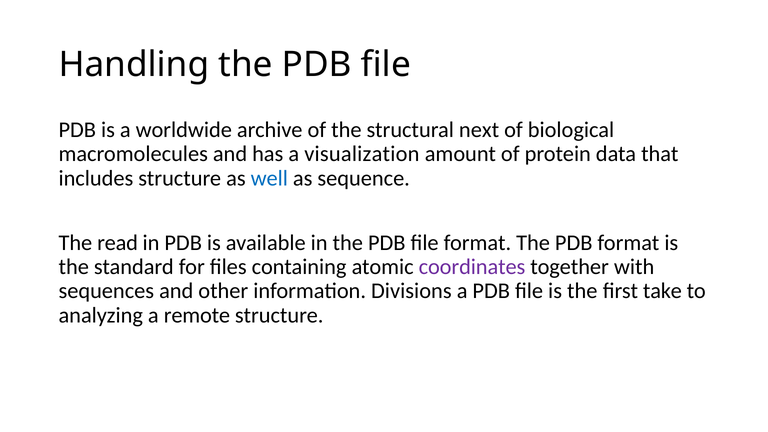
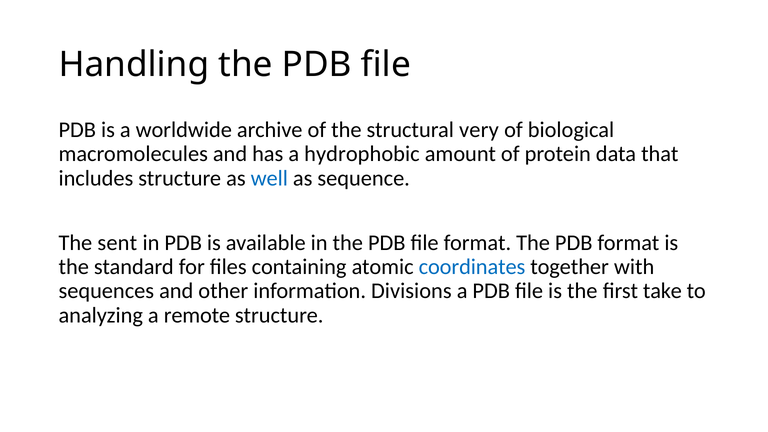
next: next -> very
visualization: visualization -> hydrophobic
read: read -> sent
coordinates colour: purple -> blue
